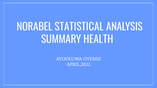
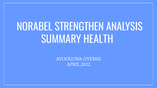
STATISTICAL: STATISTICAL -> STRENGTHEN
